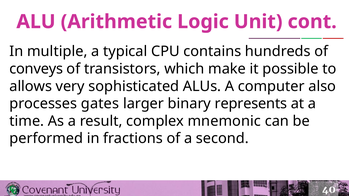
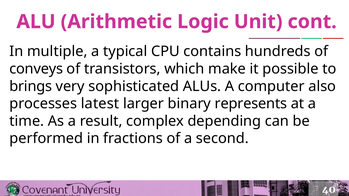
allows: allows -> brings
gates: gates -> latest
mnemonic: mnemonic -> depending
